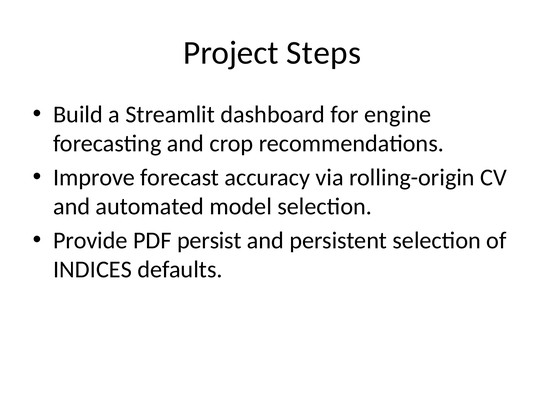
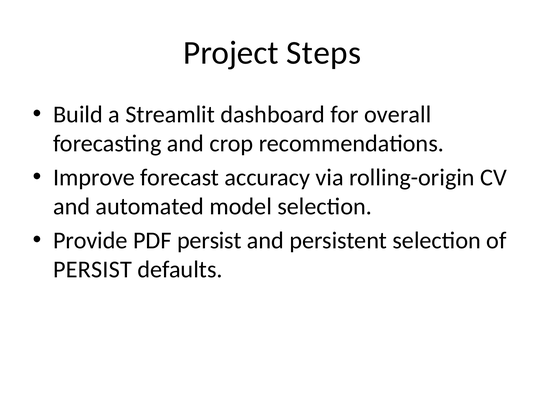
engine: engine -> overall
INDICES at (93, 269): INDICES -> PERSIST
